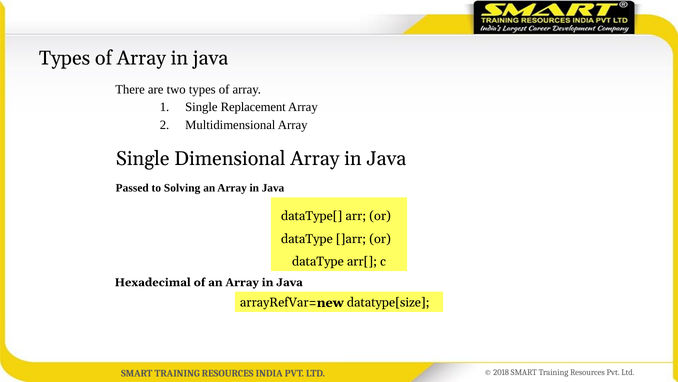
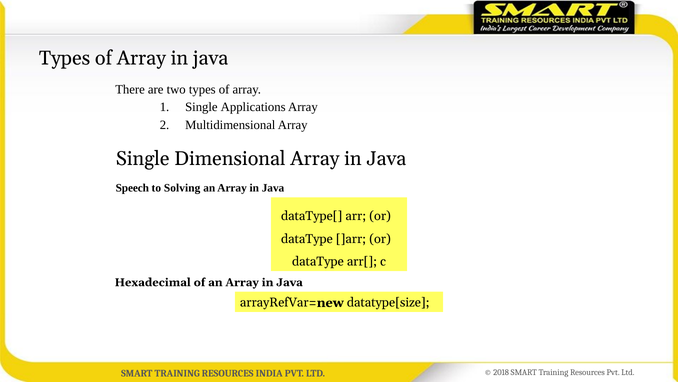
Replacement: Replacement -> Applications
Passed: Passed -> Speech
